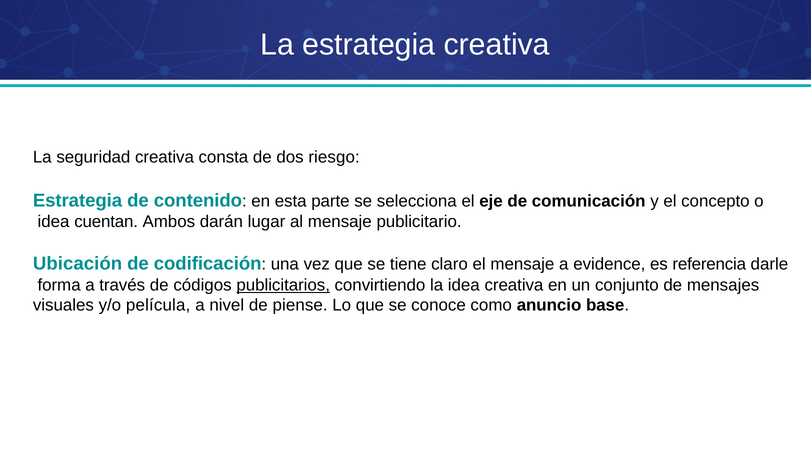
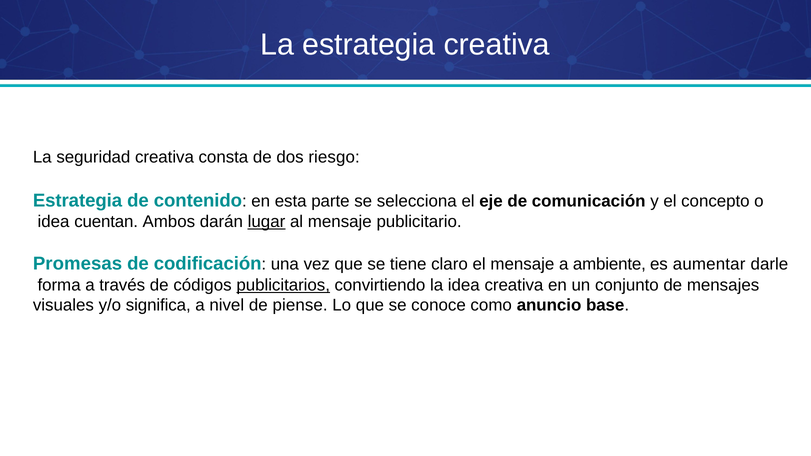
lugar underline: none -> present
Ubicación: Ubicación -> Promesas
evidence: evidence -> ambiente
referencia: referencia -> aumentar
película: película -> significa
